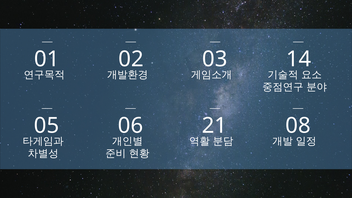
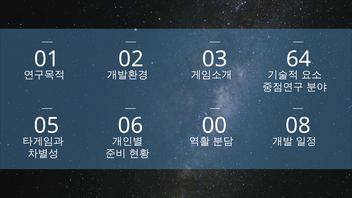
14: 14 -> 64
21: 21 -> 00
